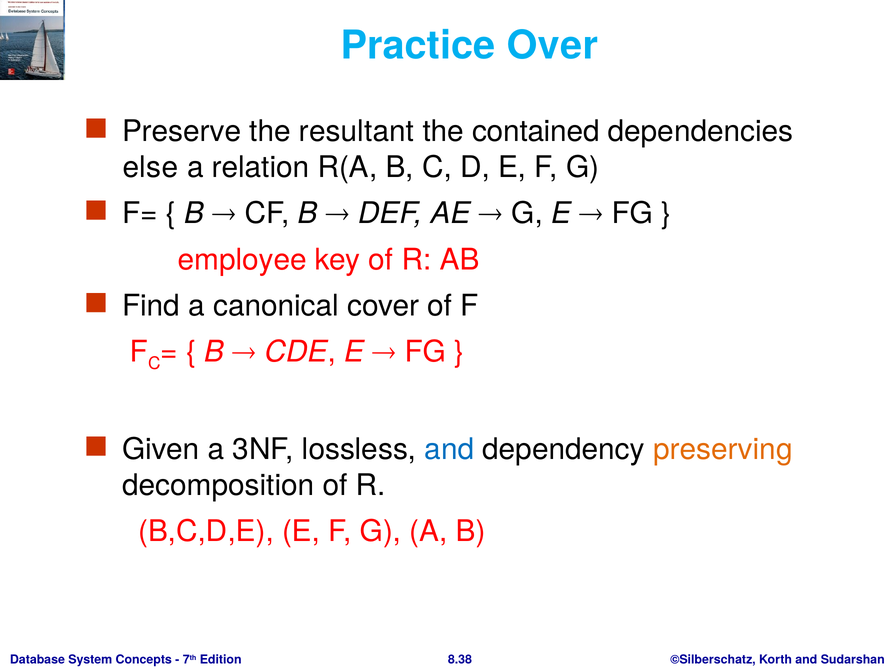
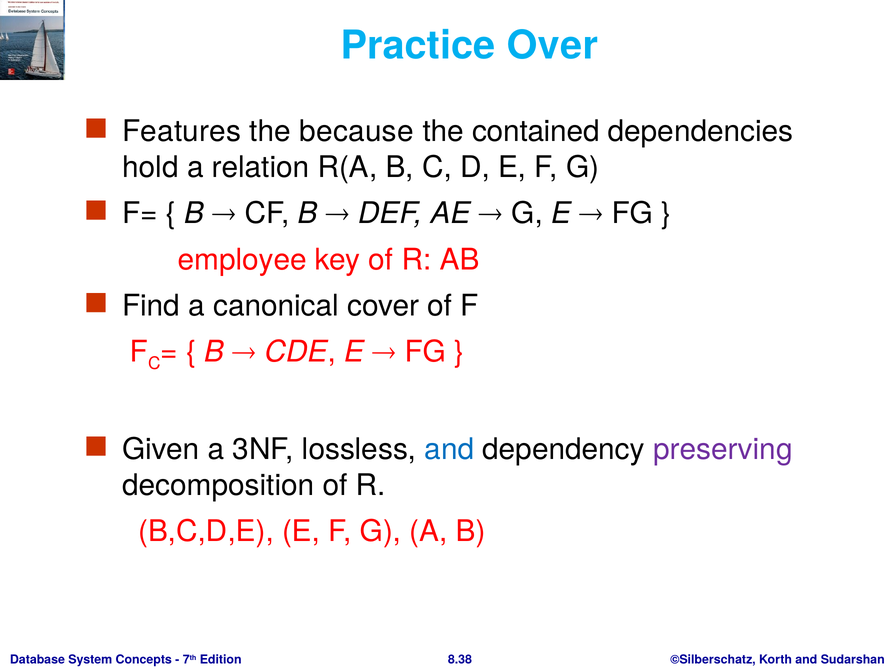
Preserve: Preserve -> Features
resultant: resultant -> because
else: else -> hold
preserving colour: orange -> purple
